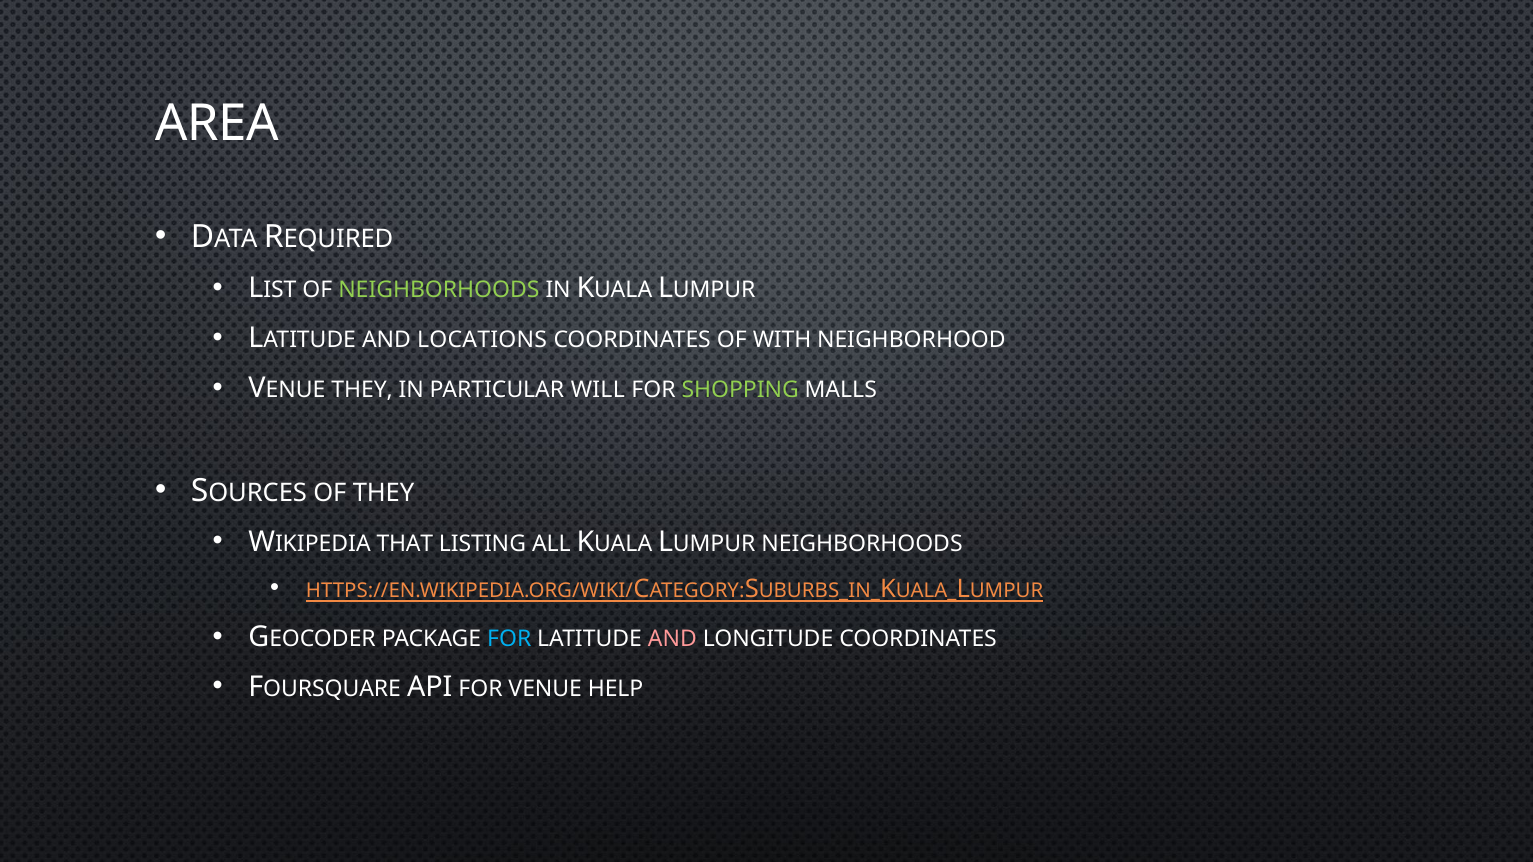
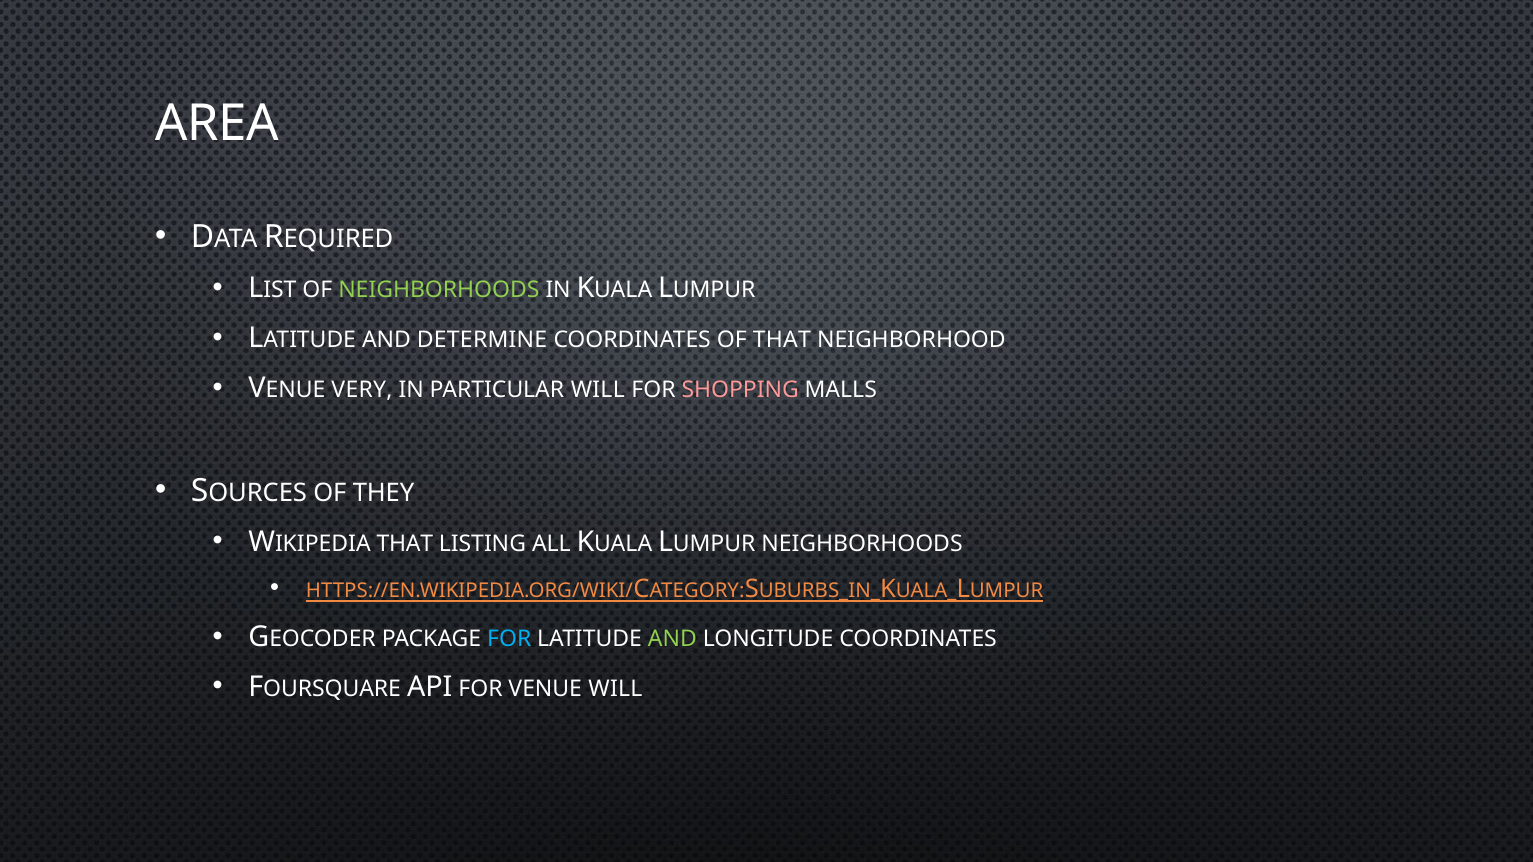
LOCATIONS: LOCATIONS -> DETERMINE
OF WITH: WITH -> THAT
THEY at (362, 390): THEY -> VERY
SHOPPING colour: light green -> pink
AND at (672, 639) colour: pink -> light green
VENUE HELP: HELP -> WILL
